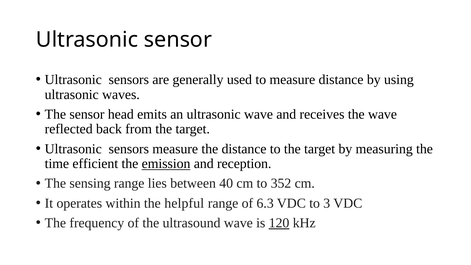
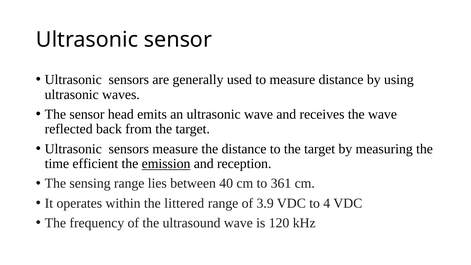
352: 352 -> 361
helpful: helpful -> littered
6.3: 6.3 -> 3.9
3: 3 -> 4
120 underline: present -> none
